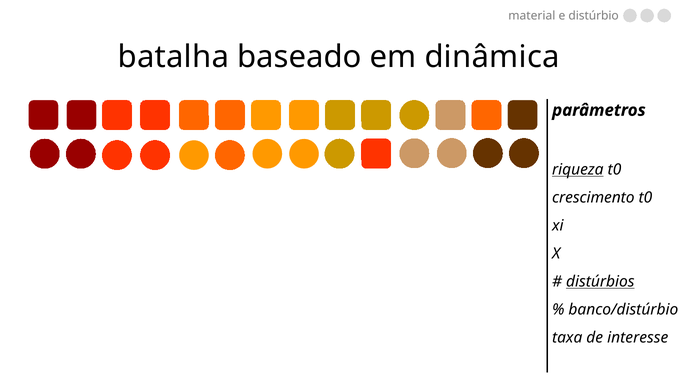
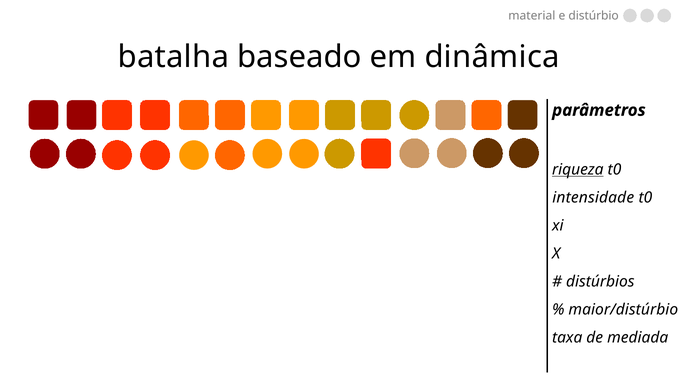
crescimento: crescimento -> intensidade
distúrbios underline: present -> none
banco/distúrbio: banco/distúrbio -> maior/distúrbio
interesse: interesse -> mediada
